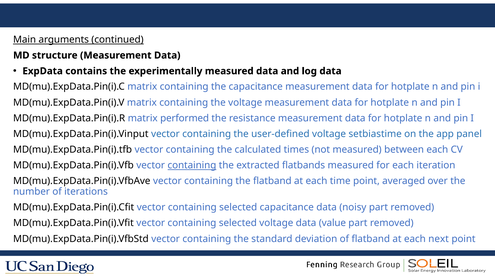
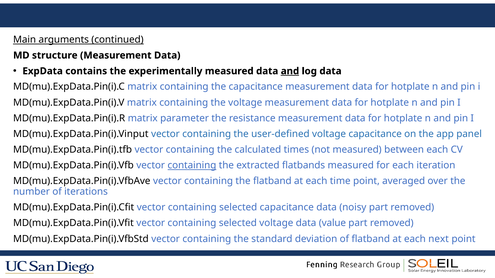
and at (290, 71) underline: none -> present
performed: performed -> parameter
voltage setbiastime: setbiastime -> capacitance
